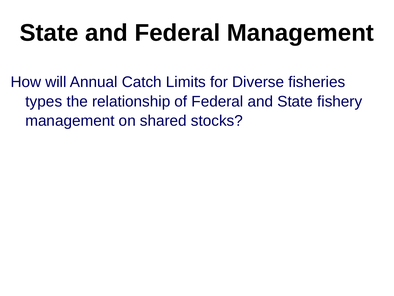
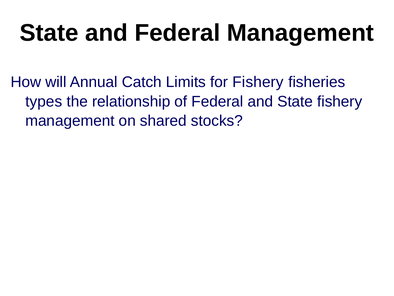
for Diverse: Diverse -> Fishery
